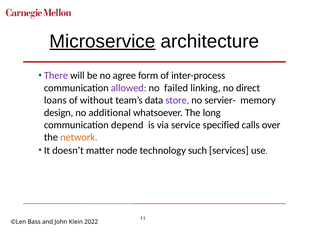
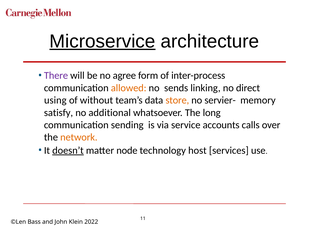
allowed colour: purple -> orange
failed: failed -> sends
loans: loans -> using
store colour: purple -> orange
design: design -> satisfy
depend: depend -> sending
specified: specified -> accounts
doesn’t underline: none -> present
such: such -> host
